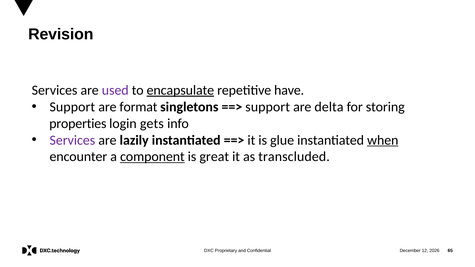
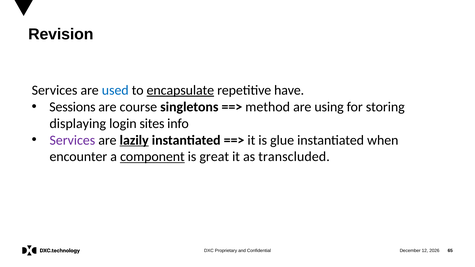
used colour: purple -> blue
Support at (72, 107): Support -> Sessions
format: format -> course
support at (268, 107): support -> method
delta: delta -> using
properties: properties -> displaying
gets: gets -> sites
lazily underline: none -> present
when underline: present -> none
